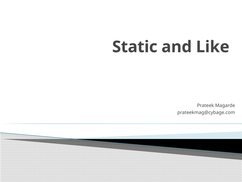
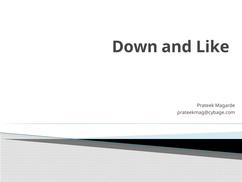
Static: Static -> Down
